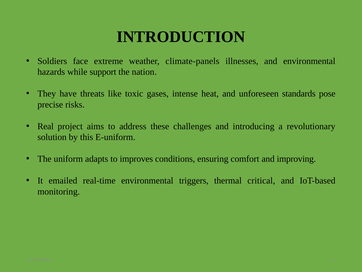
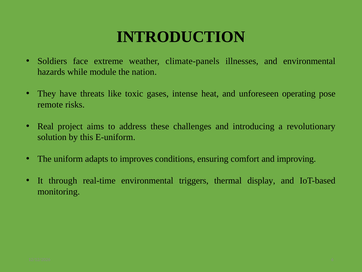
support: support -> module
standards: standards -> operating
precise: precise -> remote
emailed: emailed -> through
critical: critical -> display
